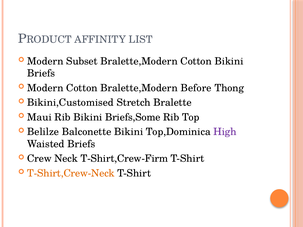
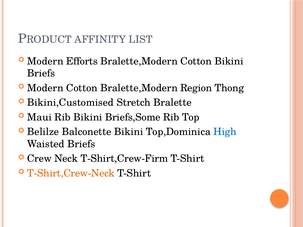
Subset: Subset -> Efforts
Before: Before -> Region
High colour: purple -> blue
